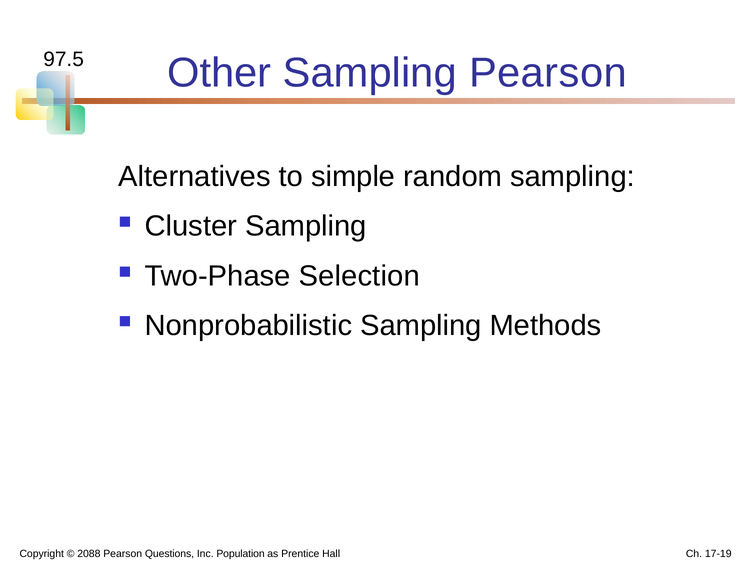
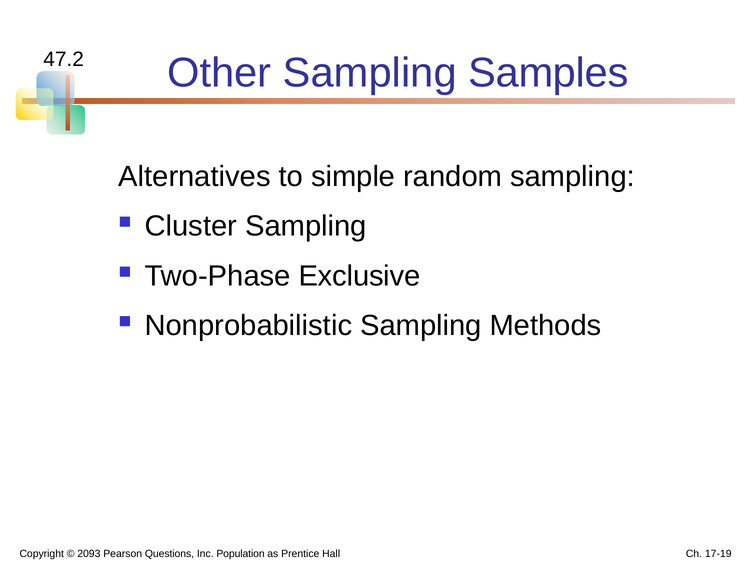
97.5: 97.5 -> 47.2
Sampling Pearson: Pearson -> Samples
Selection: Selection -> Exclusive
2088: 2088 -> 2093
